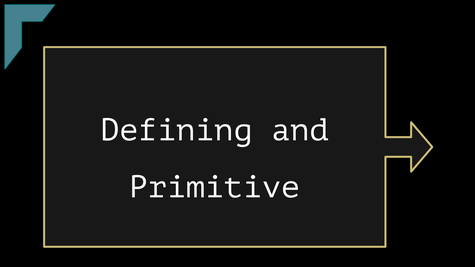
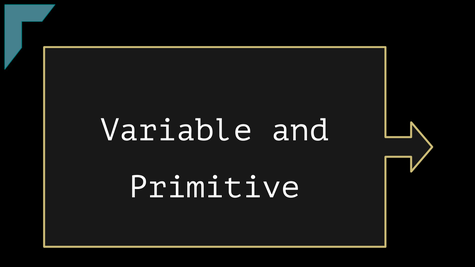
Defining: Defining -> Variable
